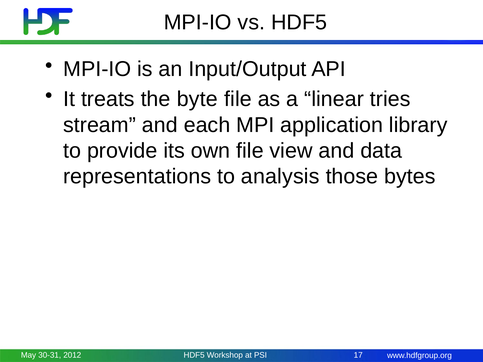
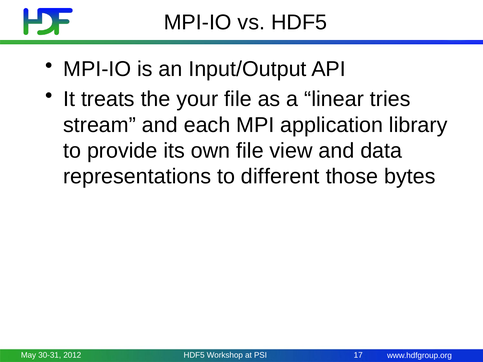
byte: byte -> your
analysis: analysis -> different
